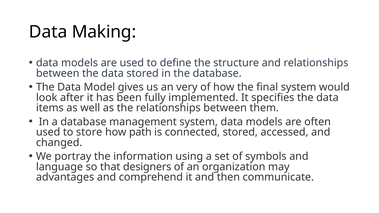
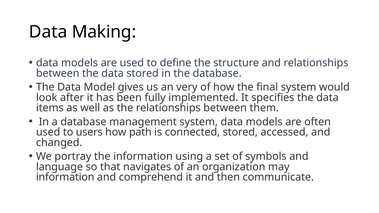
store: store -> users
designers: designers -> navigates
advantages at (65, 177): advantages -> information
